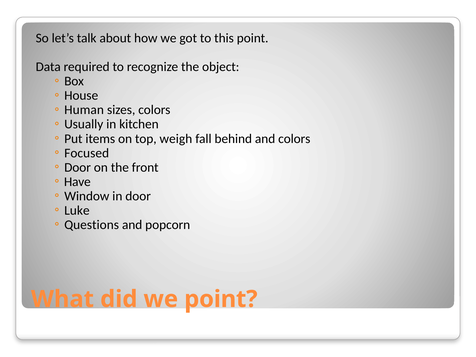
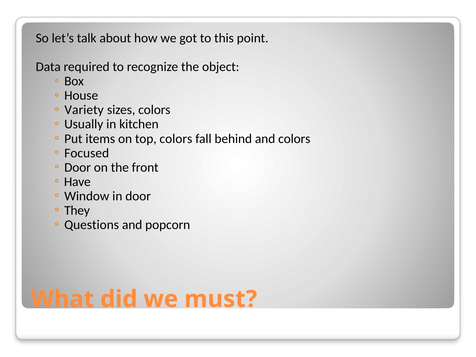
Human: Human -> Variety
top weigh: weigh -> colors
Luke: Luke -> They
we point: point -> must
